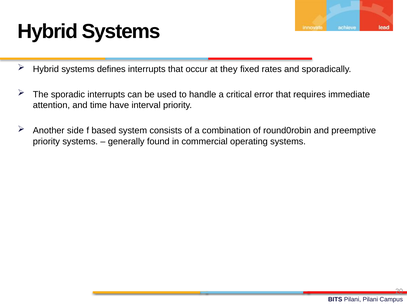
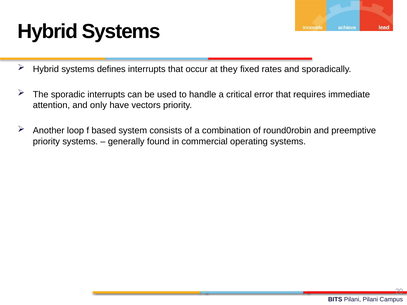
time: time -> only
interval: interval -> vectors
side: side -> loop
